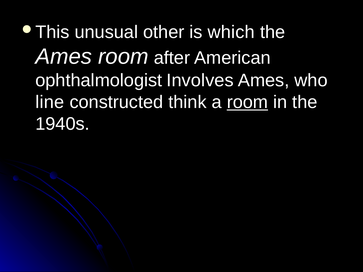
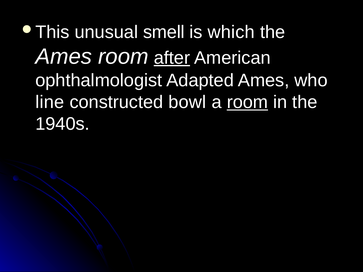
other: other -> smell
after underline: none -> present
Involves: Involves -> Adapted
think: think -> bowl
